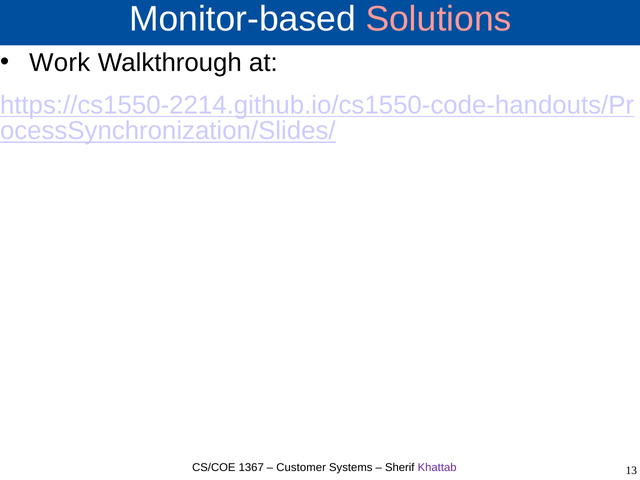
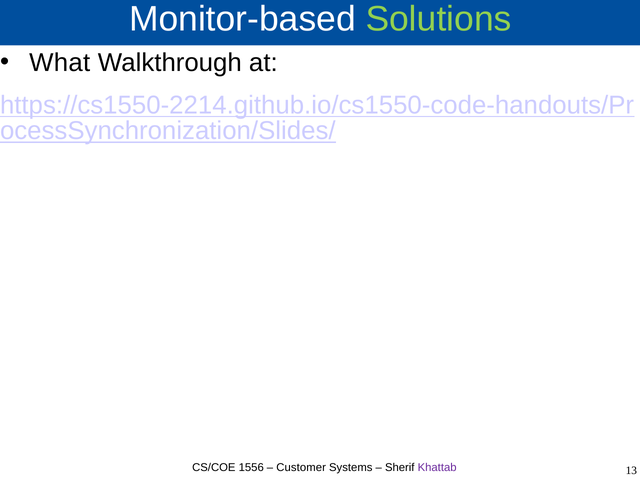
Solutions colour: pink -> light green
Work: Work -> What
1367: 1367 -> 1556
